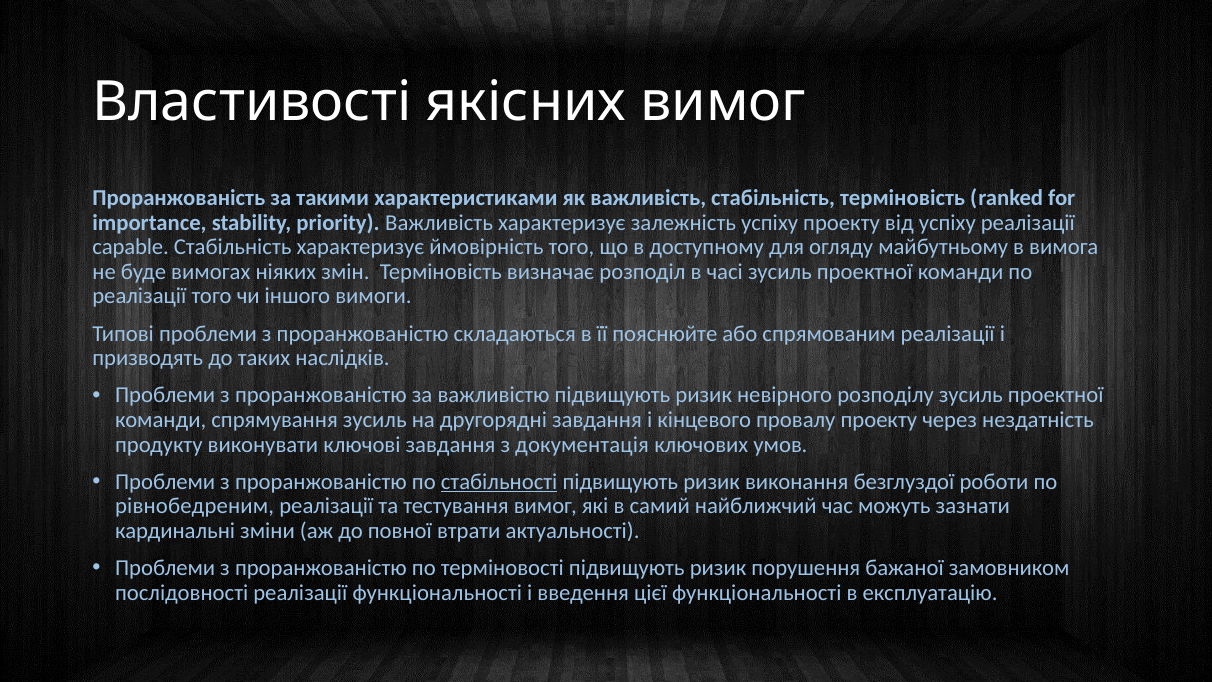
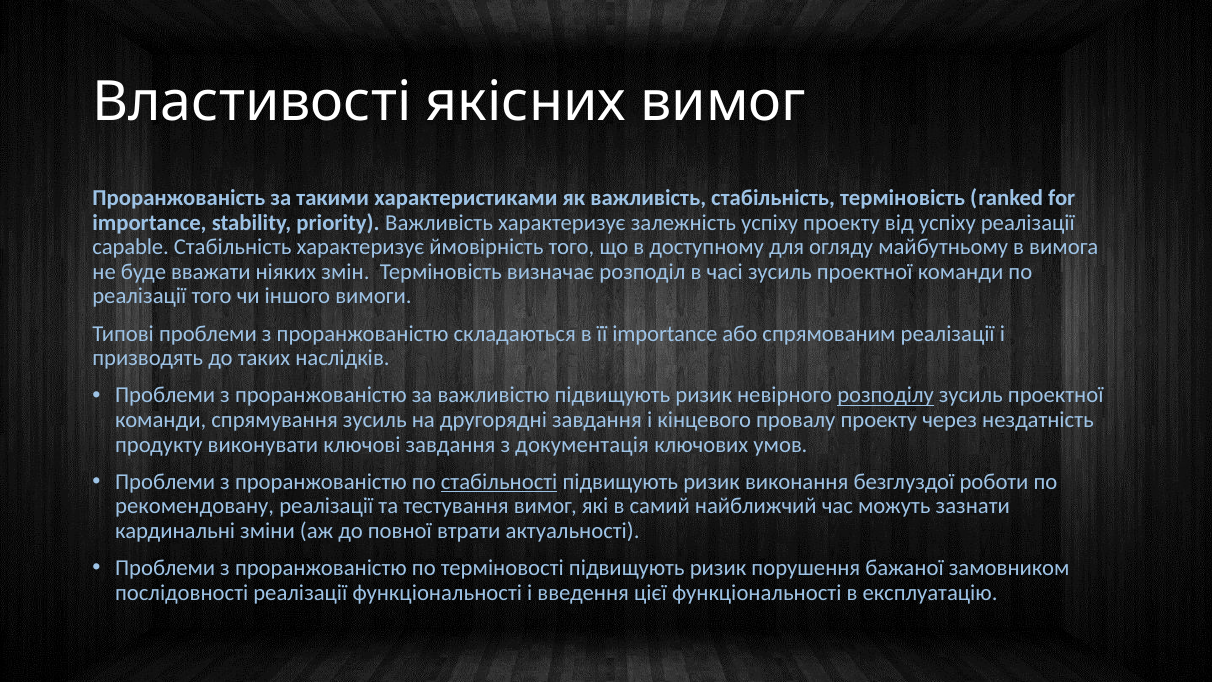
вимогах: вимогах -> вважати
її пояснюйте: пояснюйте -> importance
розподілу underline: none -> present
рівнобедреним: рівнобедреним -> рекомендовану
